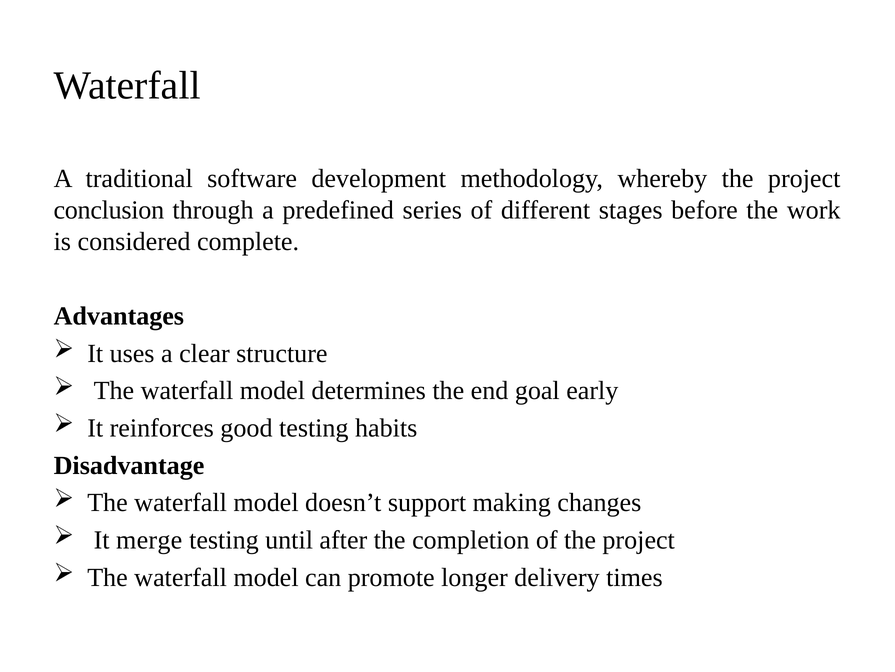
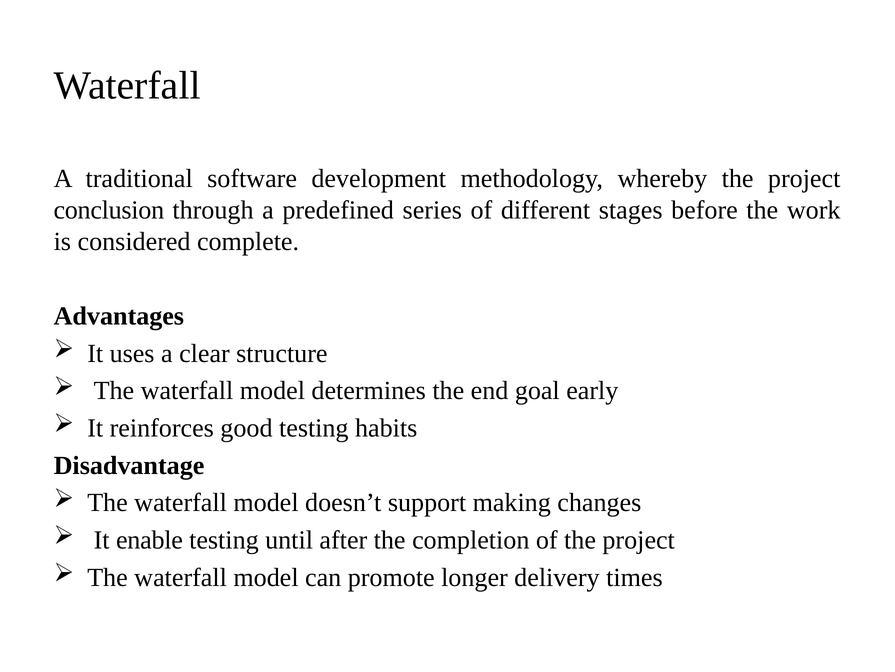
merge: merge -> enable
